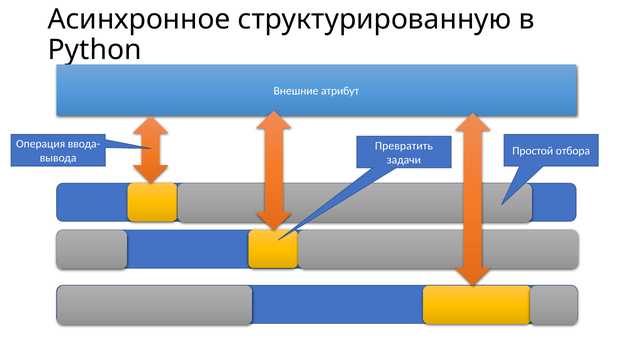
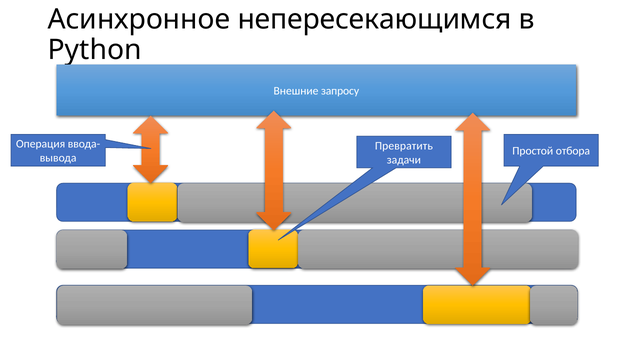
структурированную: структурированную -> непересекающимся
атрибут: атрибут -> запросу
